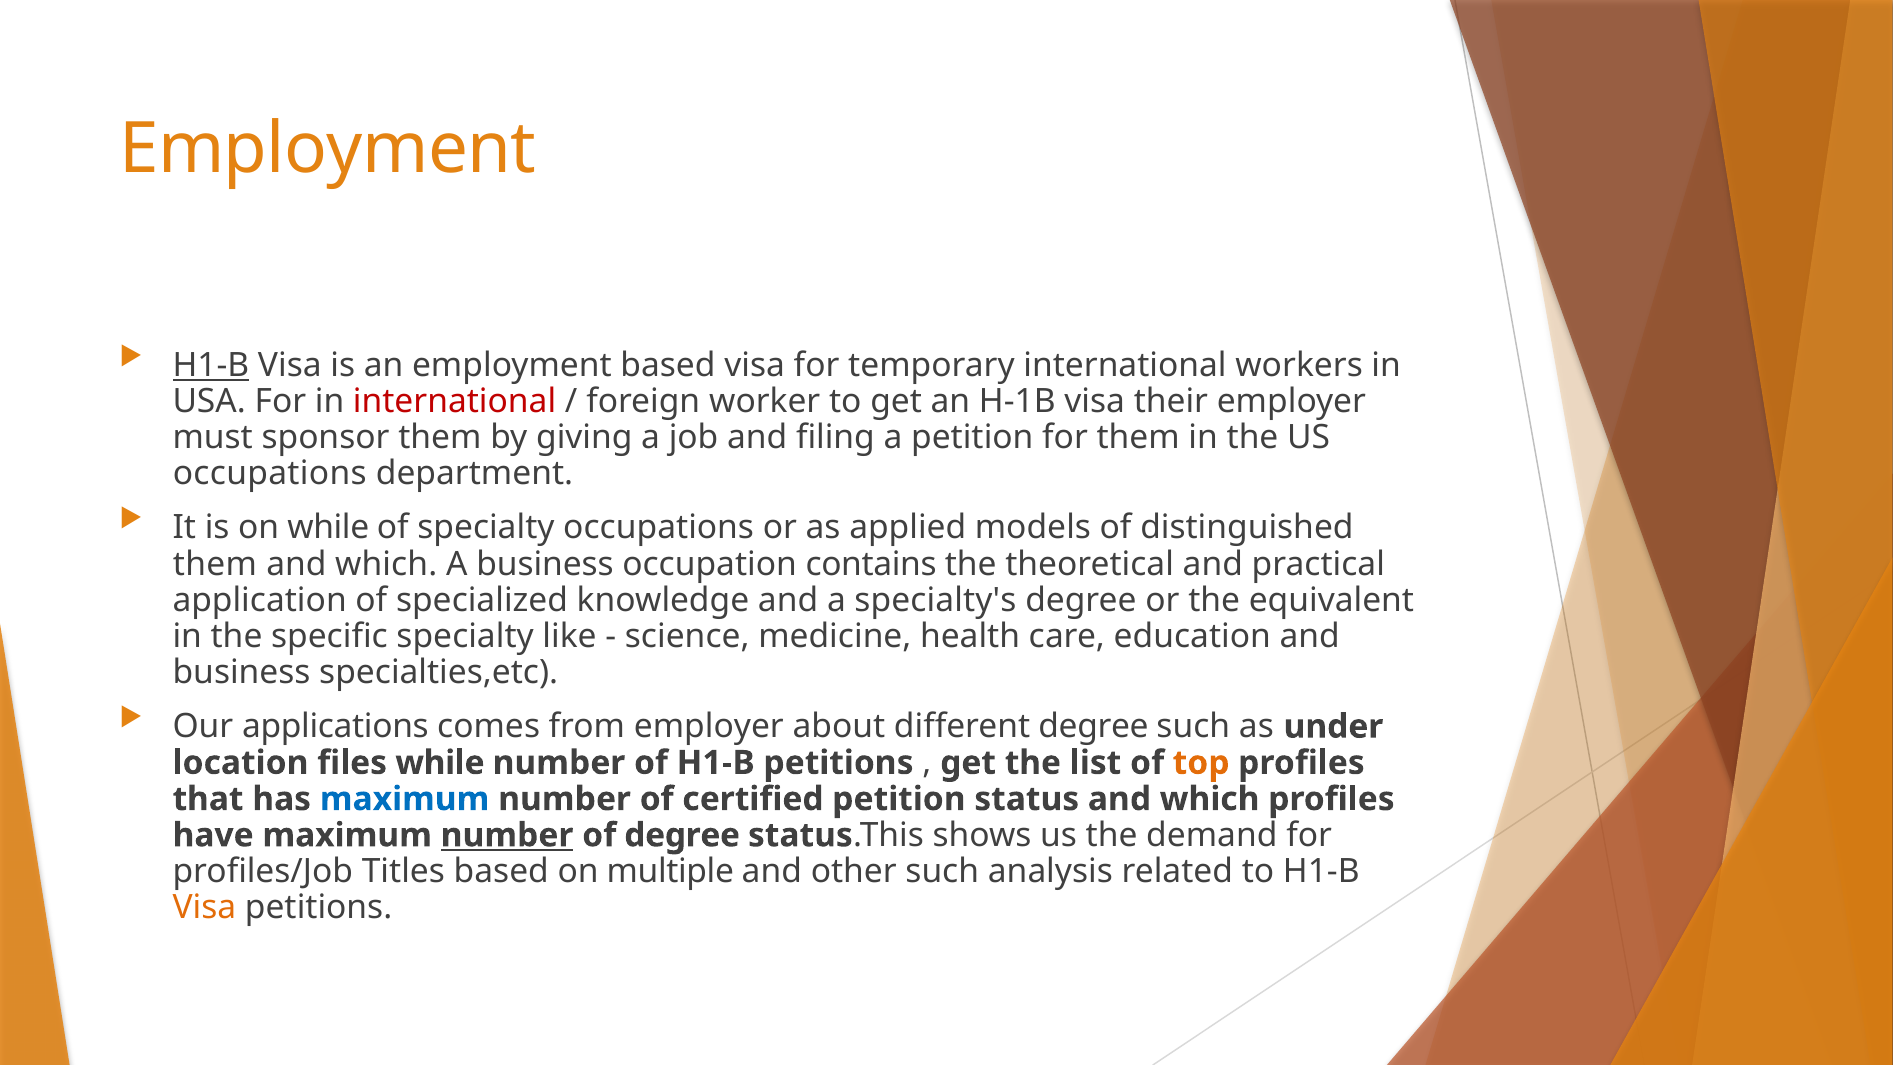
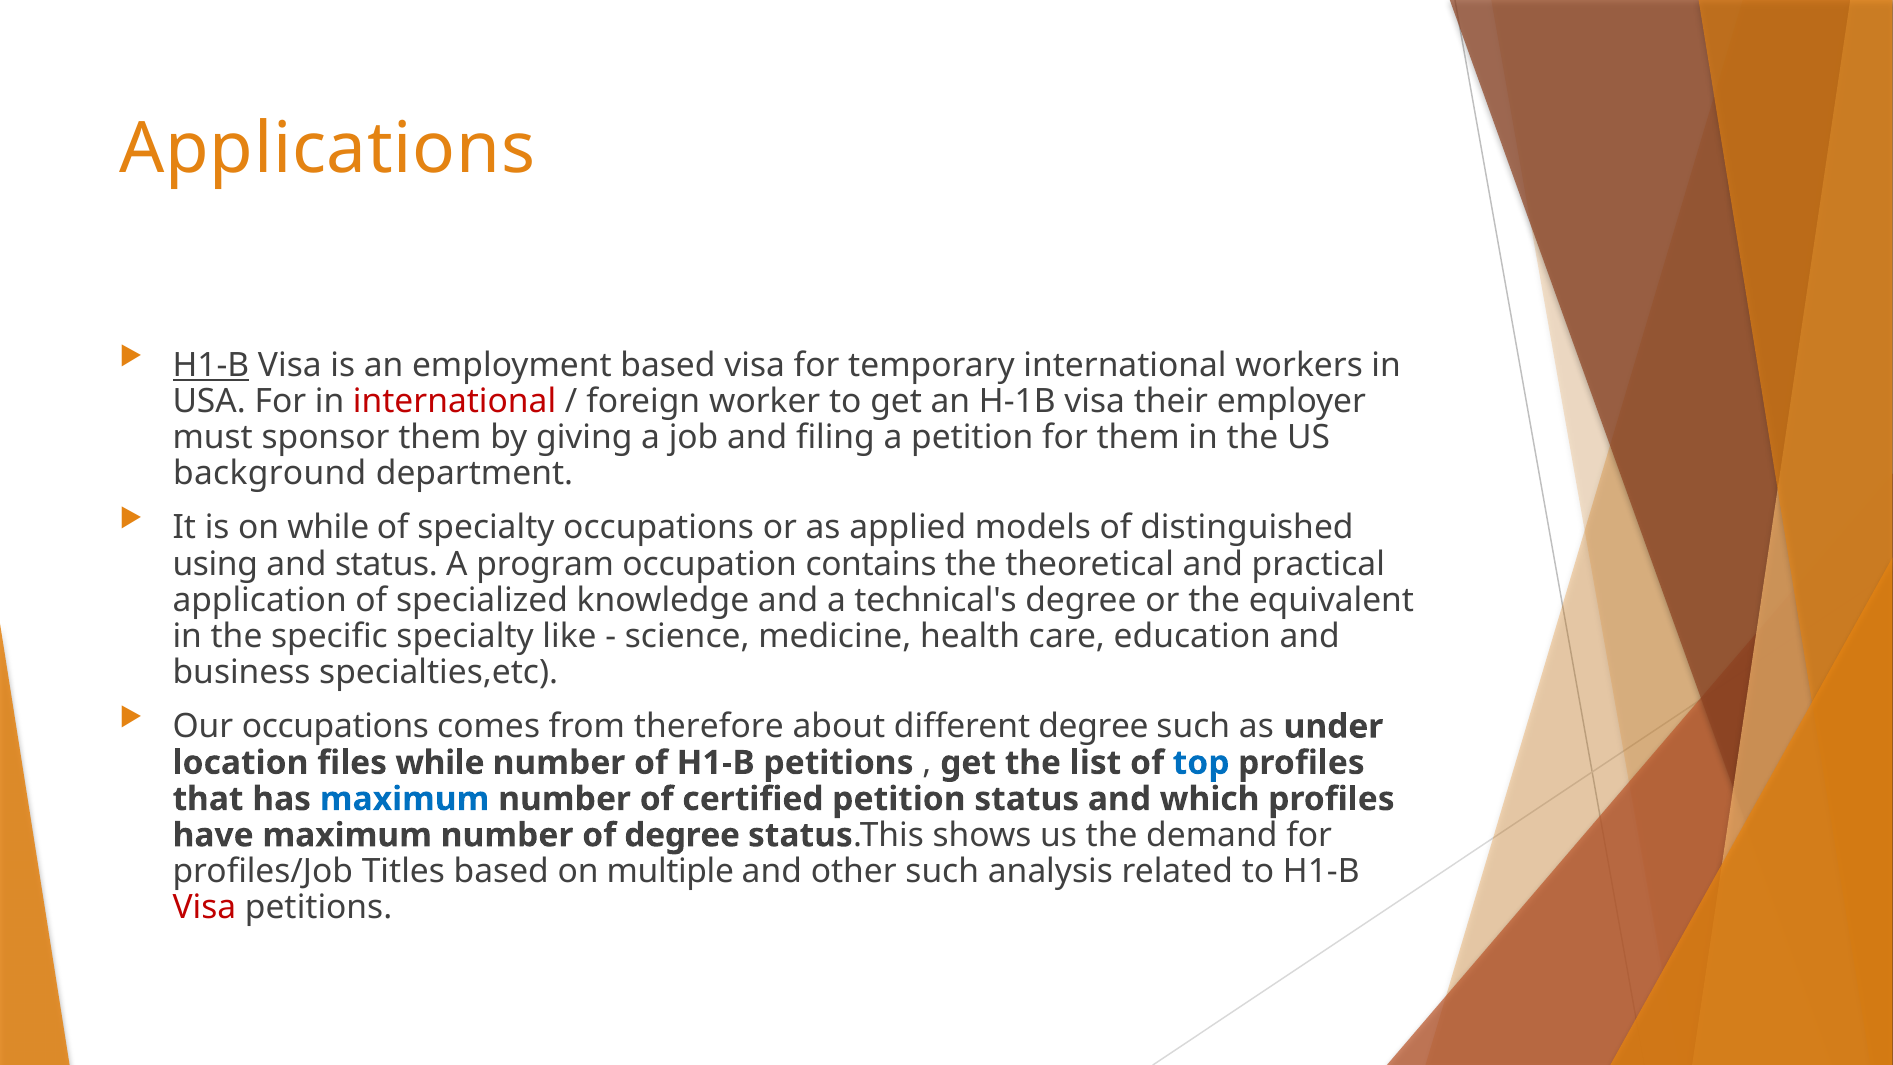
Employment at (328, 149): Employment -> Applications
occupations at (270, 474): occupations -> background
them at (215, 564): them -> using
which at (386, 564): which -> status
A business: business -> program
specialty's: specialty's -> technical's
Our applications: applications -> occupations
from employer: employer -> therefore
top colour: orange -> blue
number at (507, 835) underline: present -> none
Visa at (204, 908) colour: orange -> red
